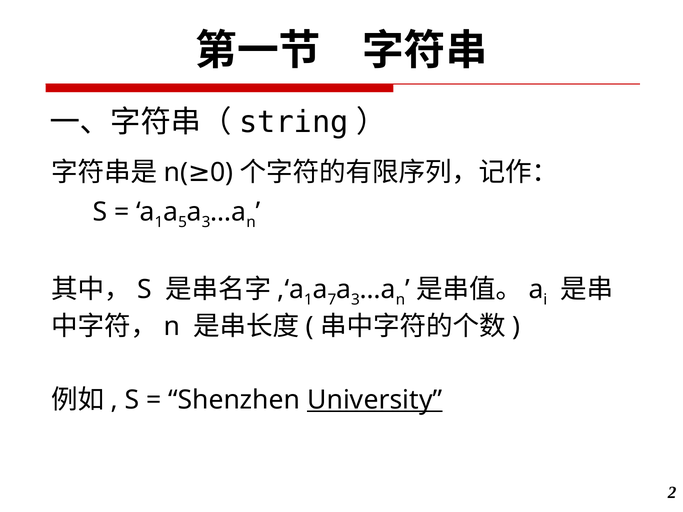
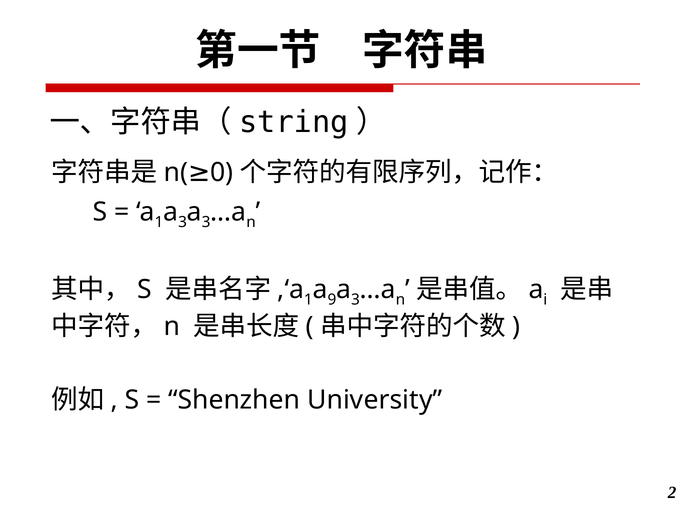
5 at (183, 222): 5 -> 3
7: 7 -> 9
University underline: present -> none
